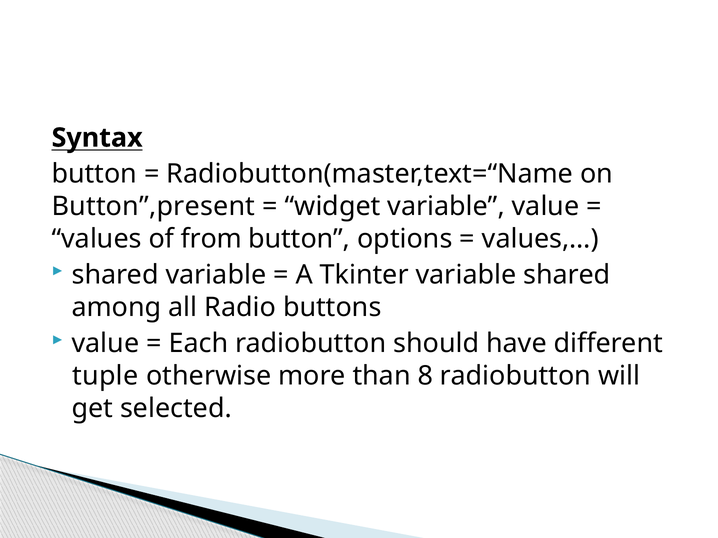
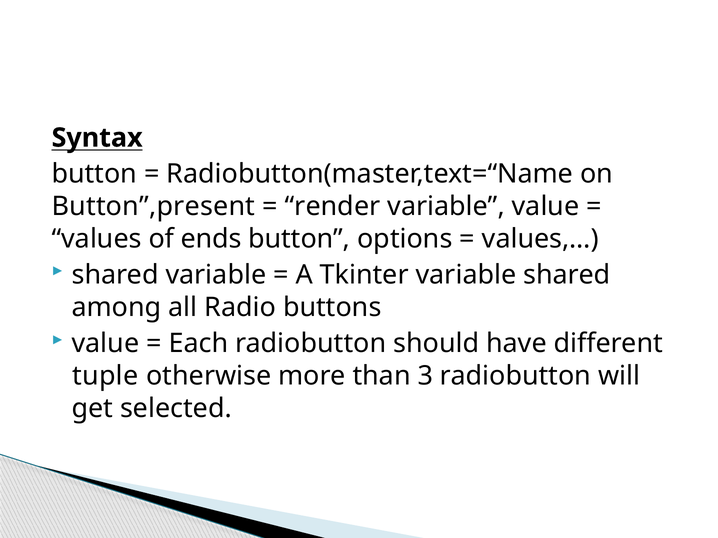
widget: widget -> render
from: from -> ends
8: 8 -> 3
